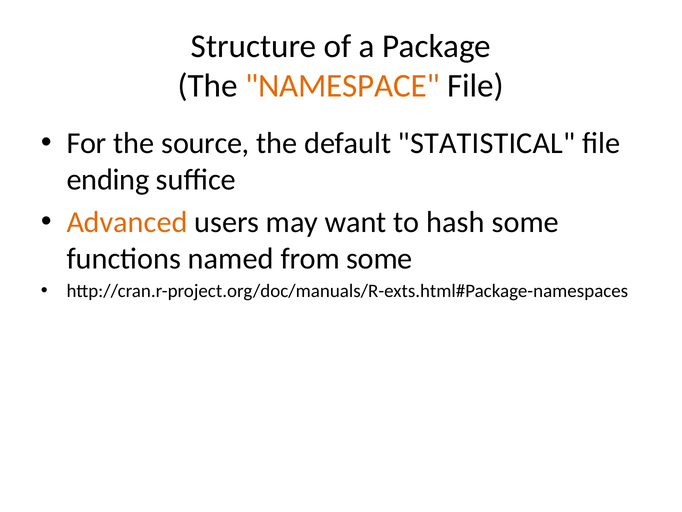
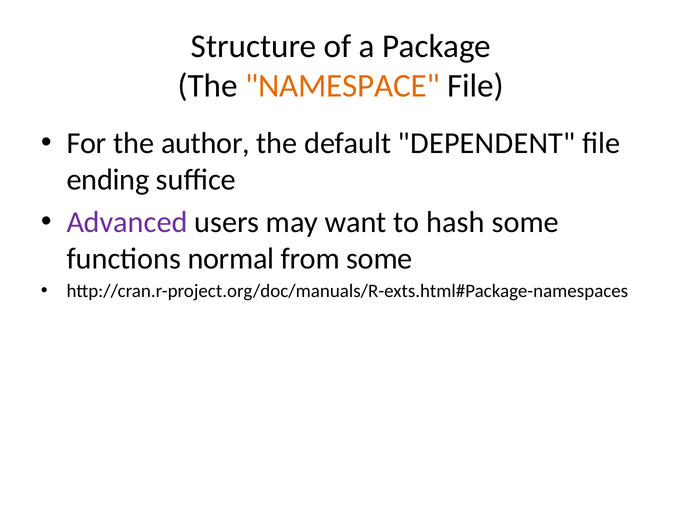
source: source -> author
STATISTICAL: STATISTICAL -> DEPENDENT
Advanced colour: orange -> purple
named: named -> normal
